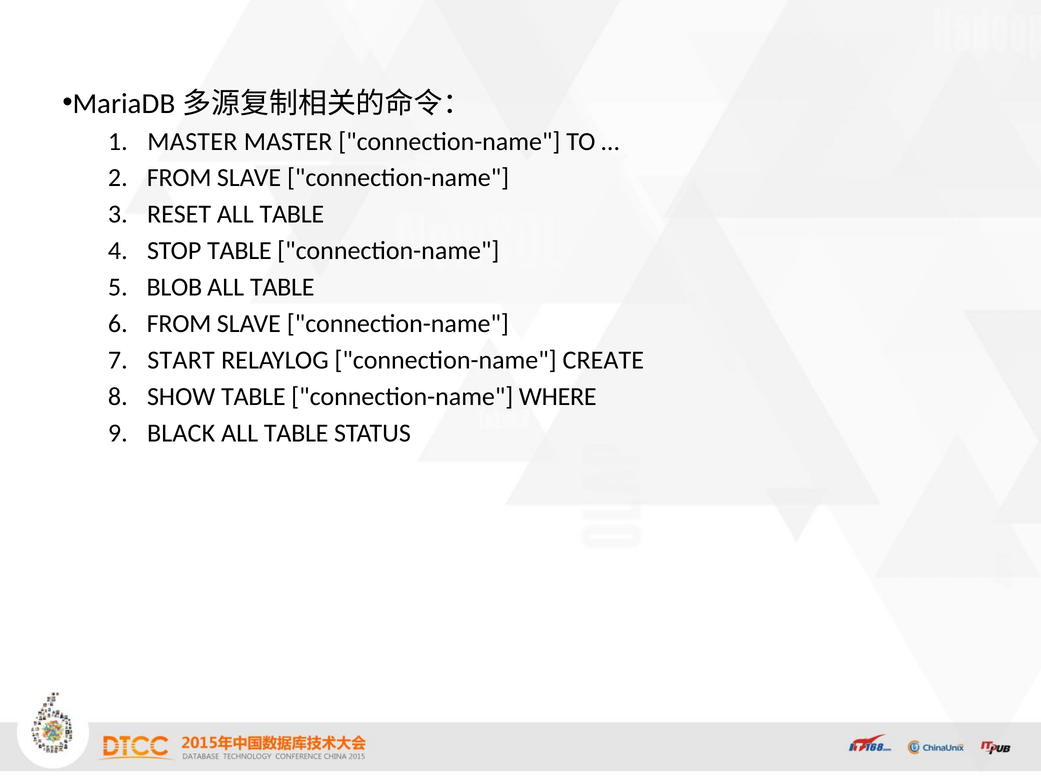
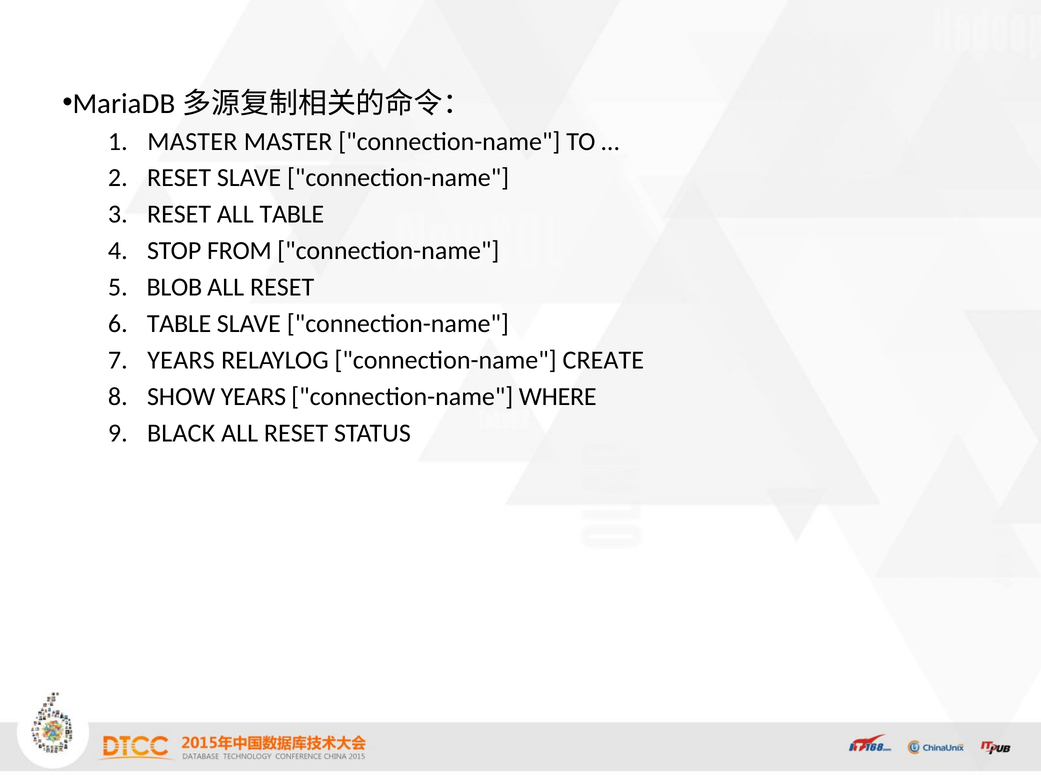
FROM at (179, 178): FROM -> RESET
STOP TABLE: TABLE -> FROM
TABLE at (282, 287): TABLE -> RESET
FROM at (179, 324): FROM -> TABLE
START at (181, 360): START -> YEARS
SHOW TABLE: TABLE -> YEARS
TABLE at (296, 433): TABLE -> RESET
